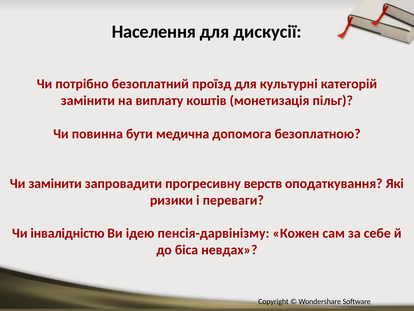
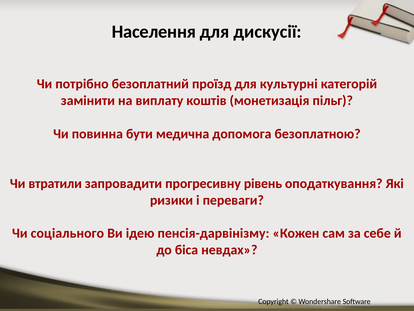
Чи замінити: замінити -> втратили
верств: верств -> рівень
інвалідністю: інвалідністю -> соціального
